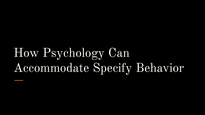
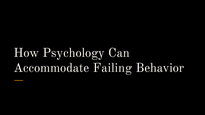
Specify: Specify -> Failing
